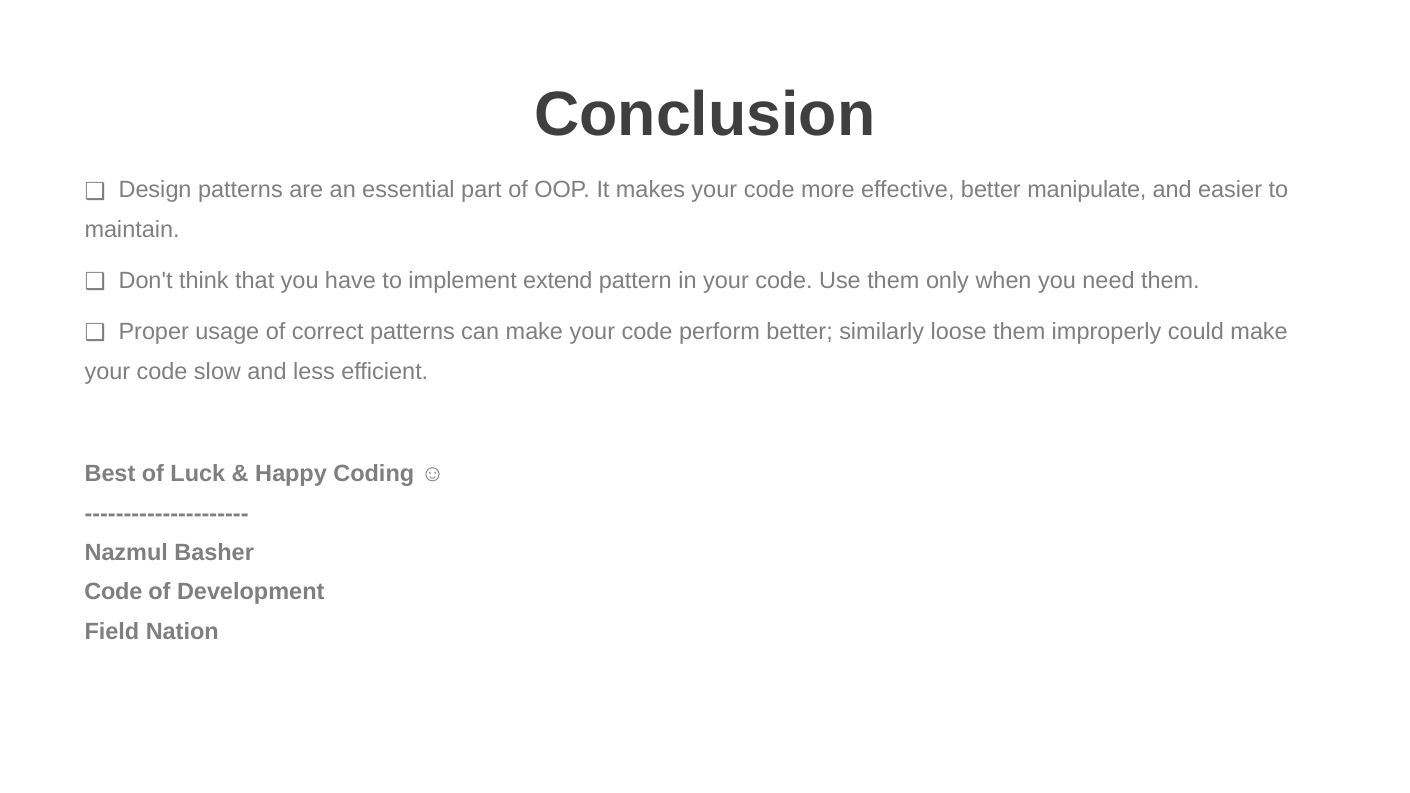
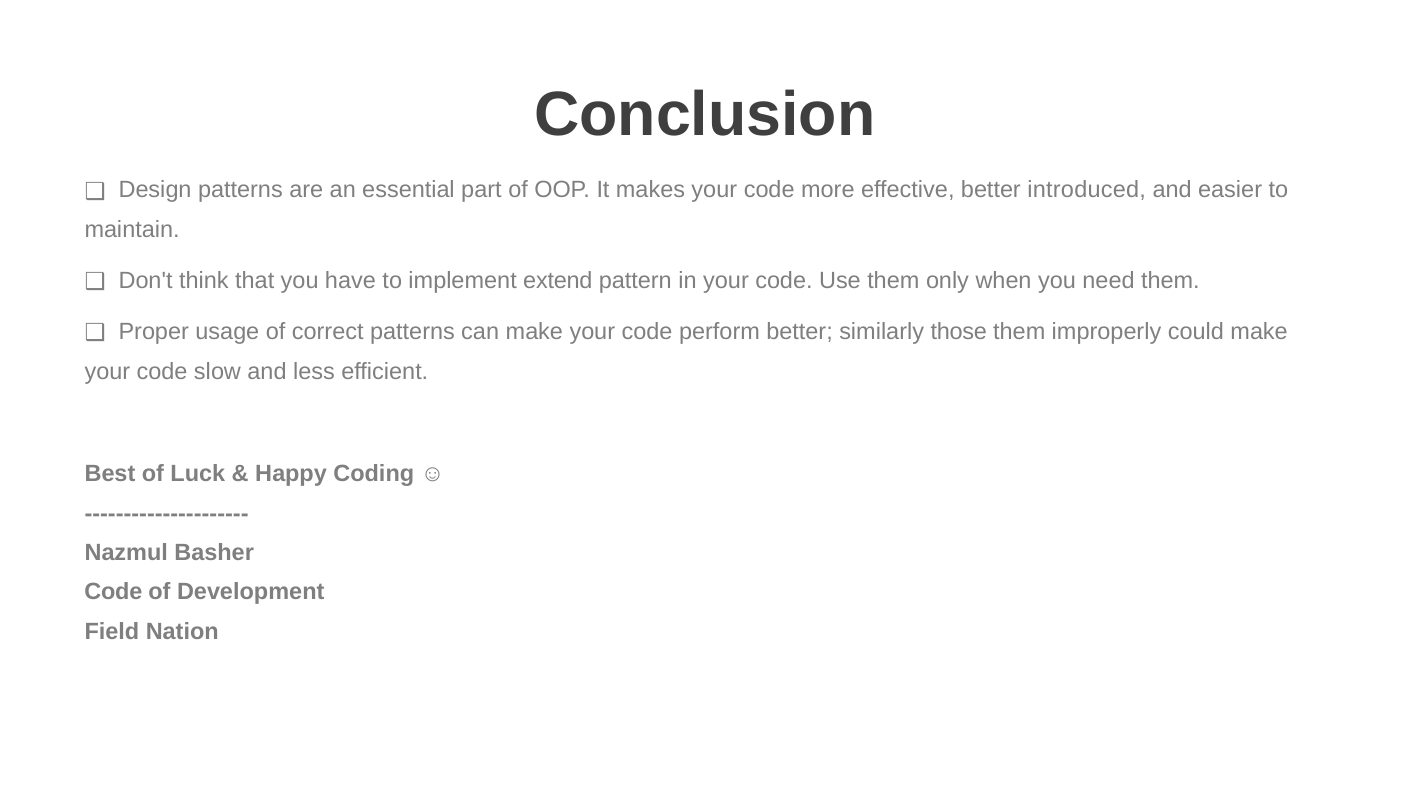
manipulate: manipulate -> introduced
loose: loose -> those
